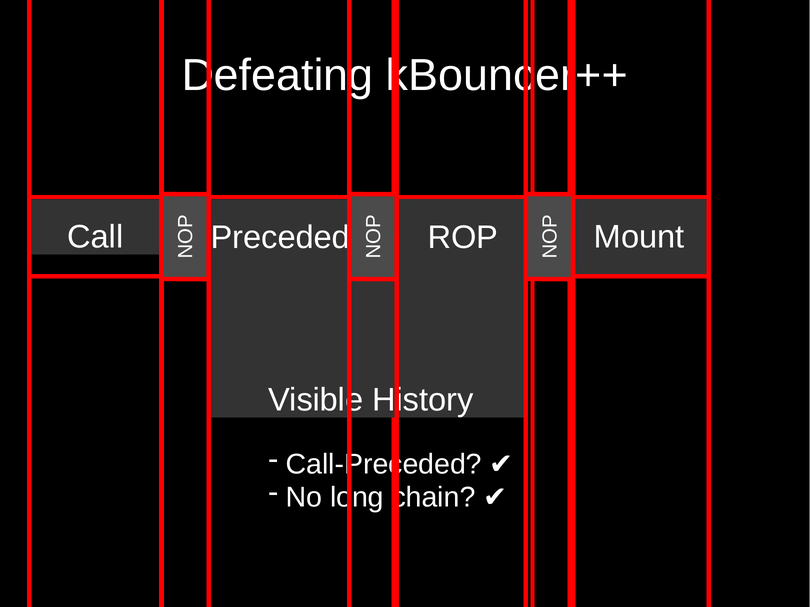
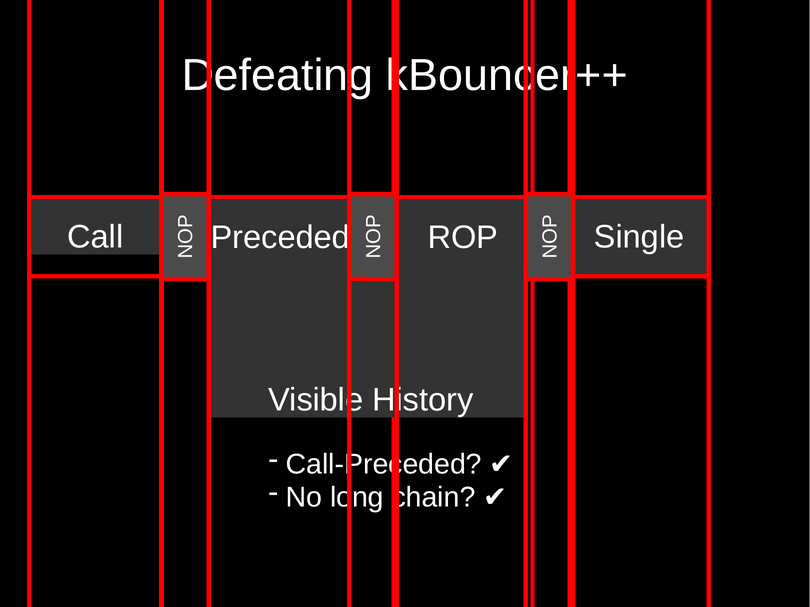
Mount: Mount -> Single
